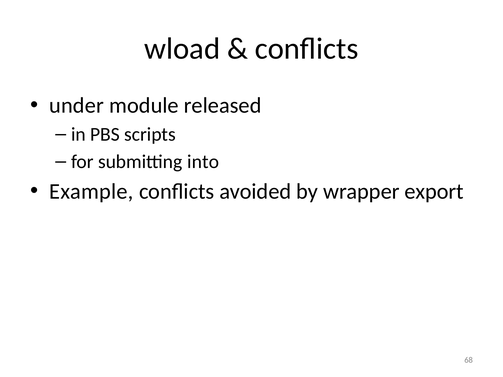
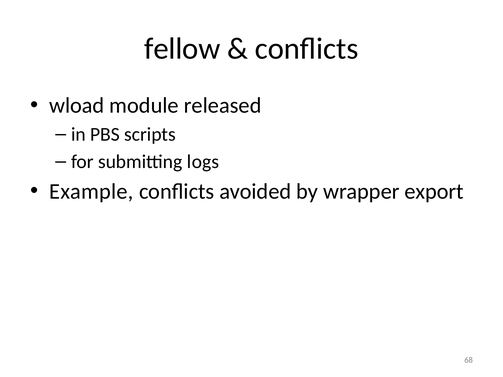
wload: wload -> fellow
under: under -> wload
into: into -> logs
